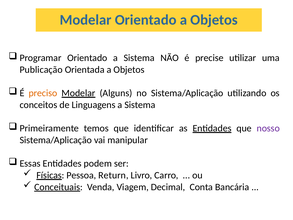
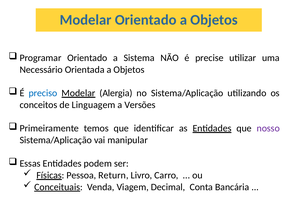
Publicação: Publicação -> Necessário
preciso colour: orange -> blue
Alguns: Alguns -> Alergia
Linguagens: Linguagens -> Linguagem
Sistema at (140, 105): Sistema -> Versões
